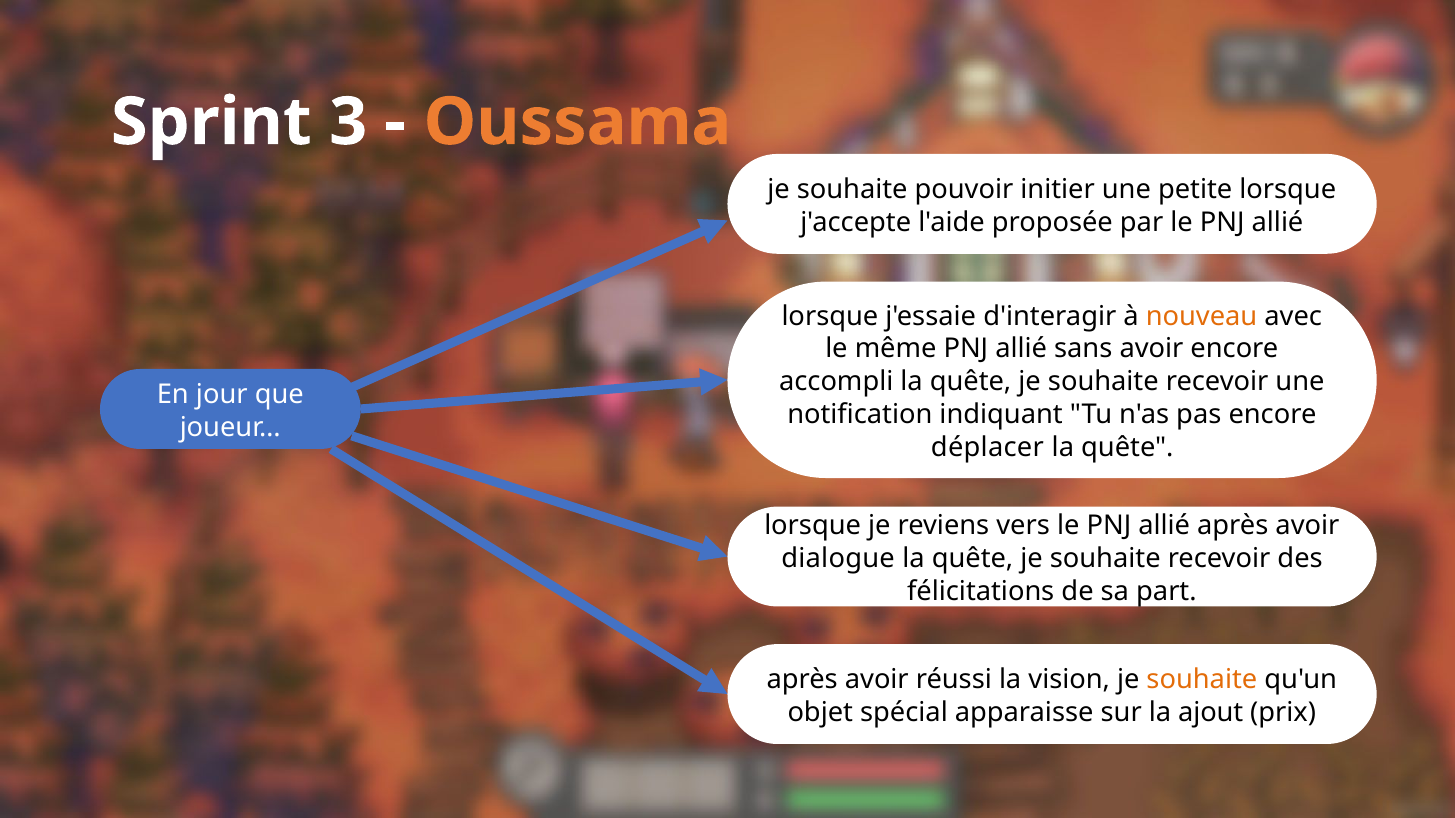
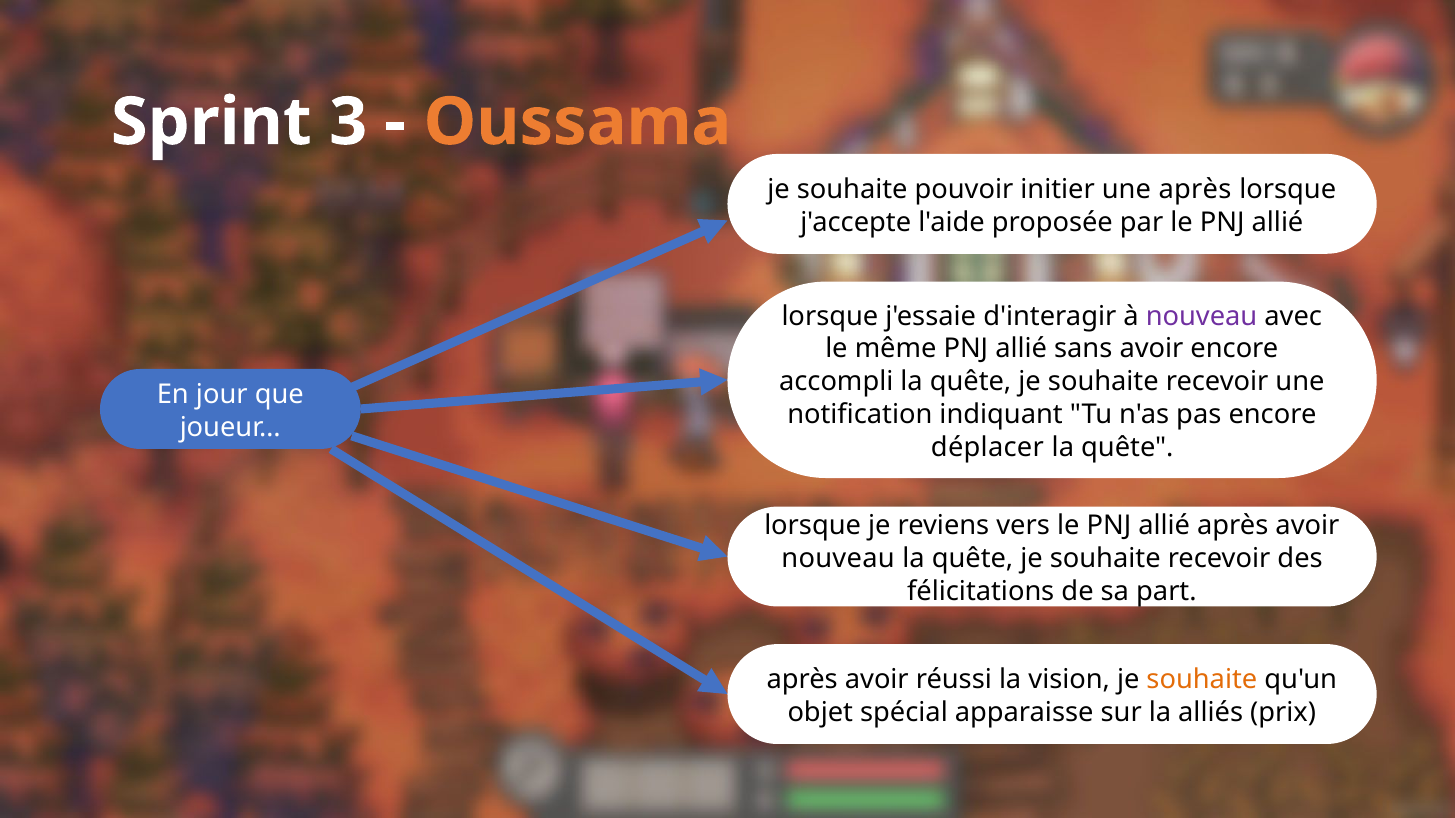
une petite: petite -> après
nouveau at (1202, 316) colour: orange -> purple
dialogue at (838, 559): dialogue -> nouveau
ajout: ajout -> alliés
